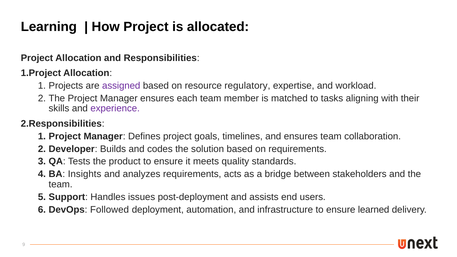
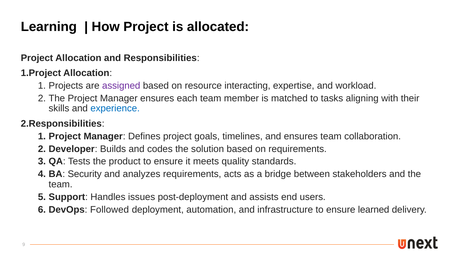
regulatory: regulatory -> interacting
experience colour: purple -> blue
Insights: Insights -> Security
